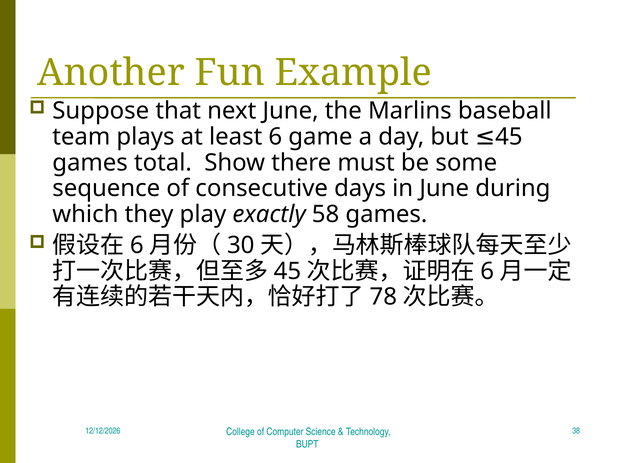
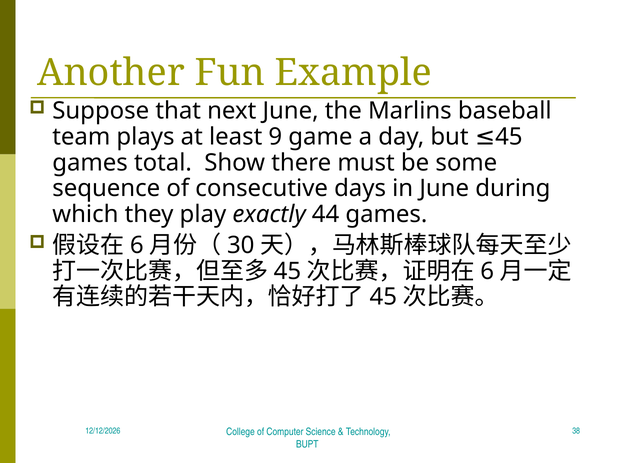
least 6: 6 -> 9
58: 58 -> 44
78 at (383, 297): 78 -> 45
